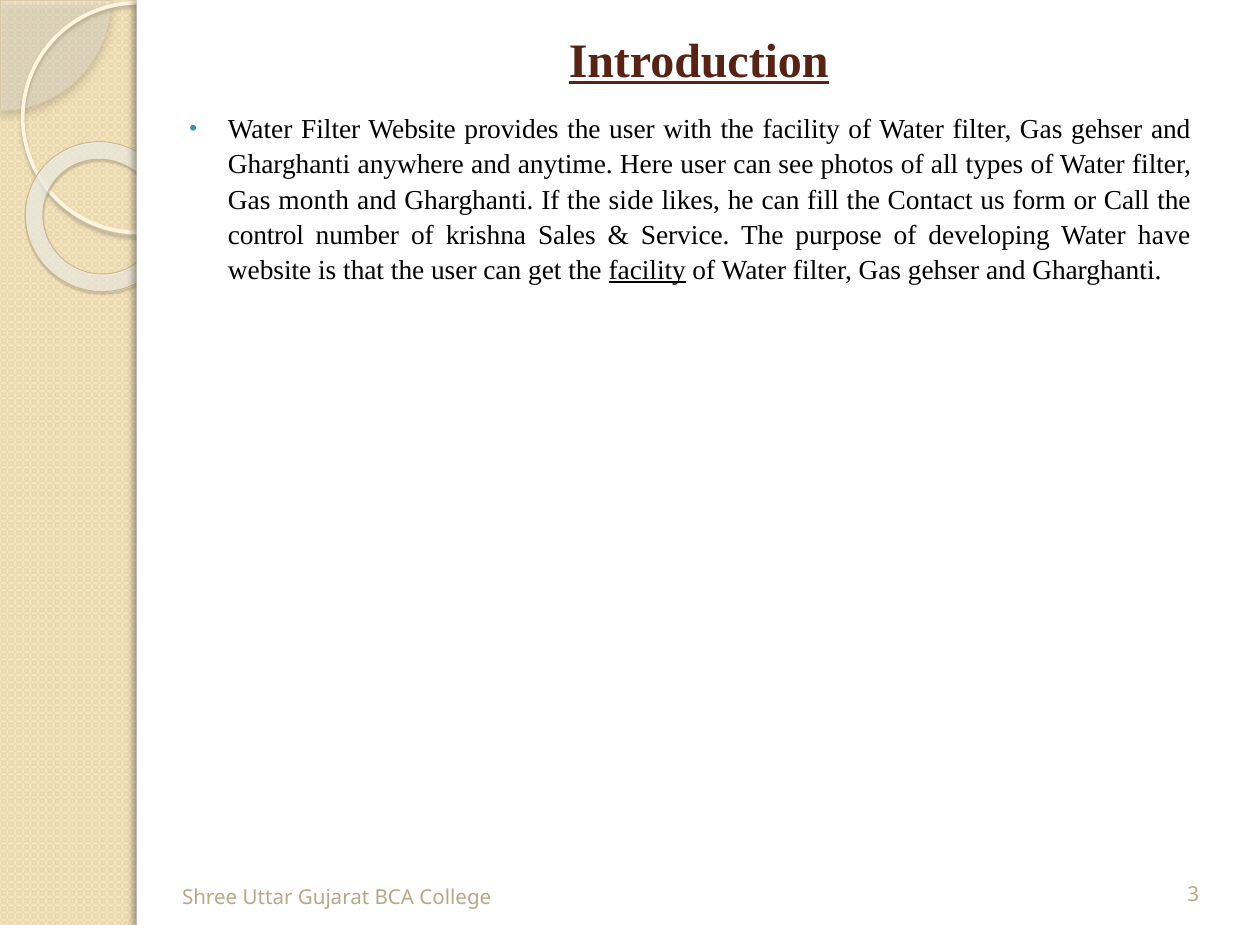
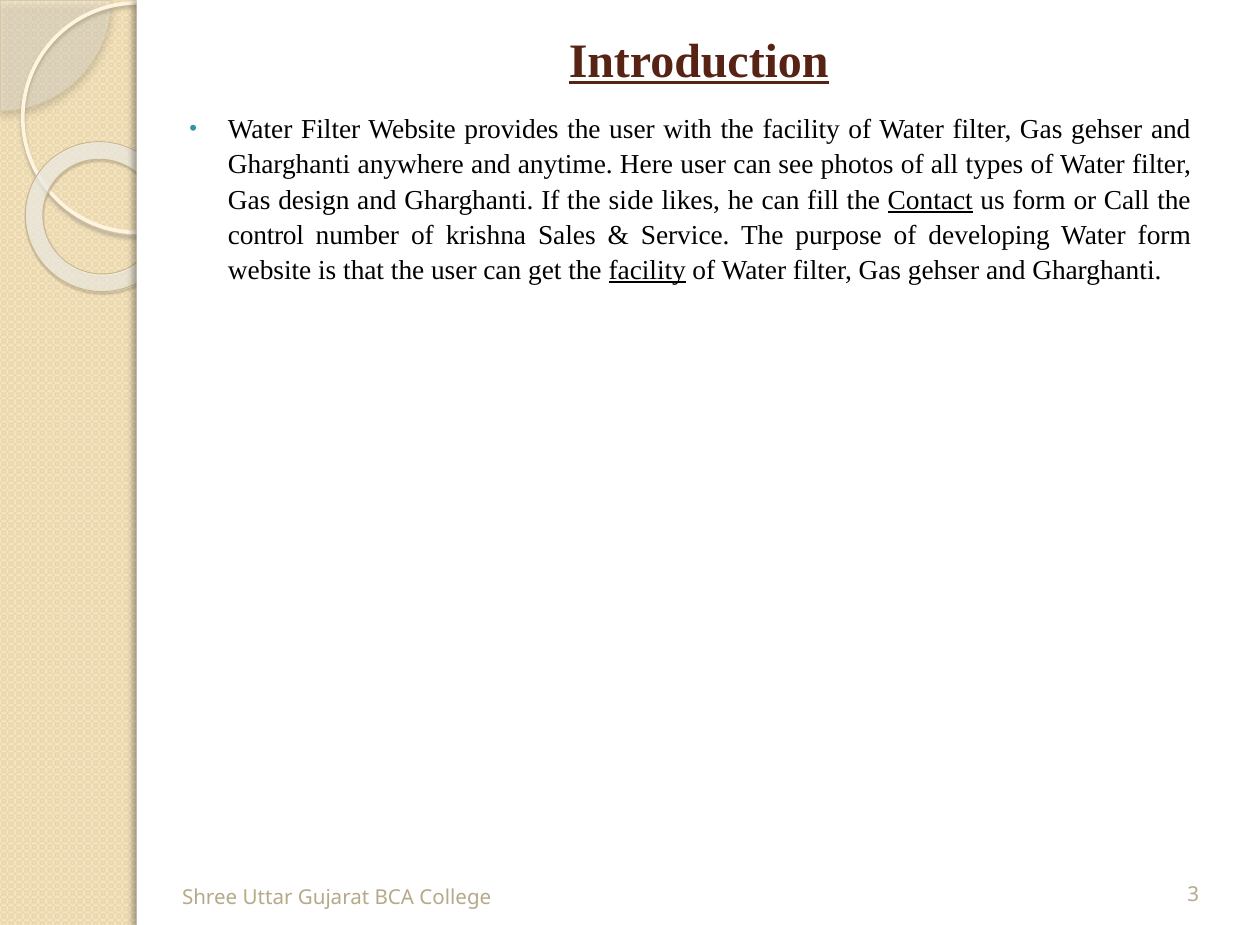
month: month -> design
Contact underline: none -> present
Water have: have -> form
